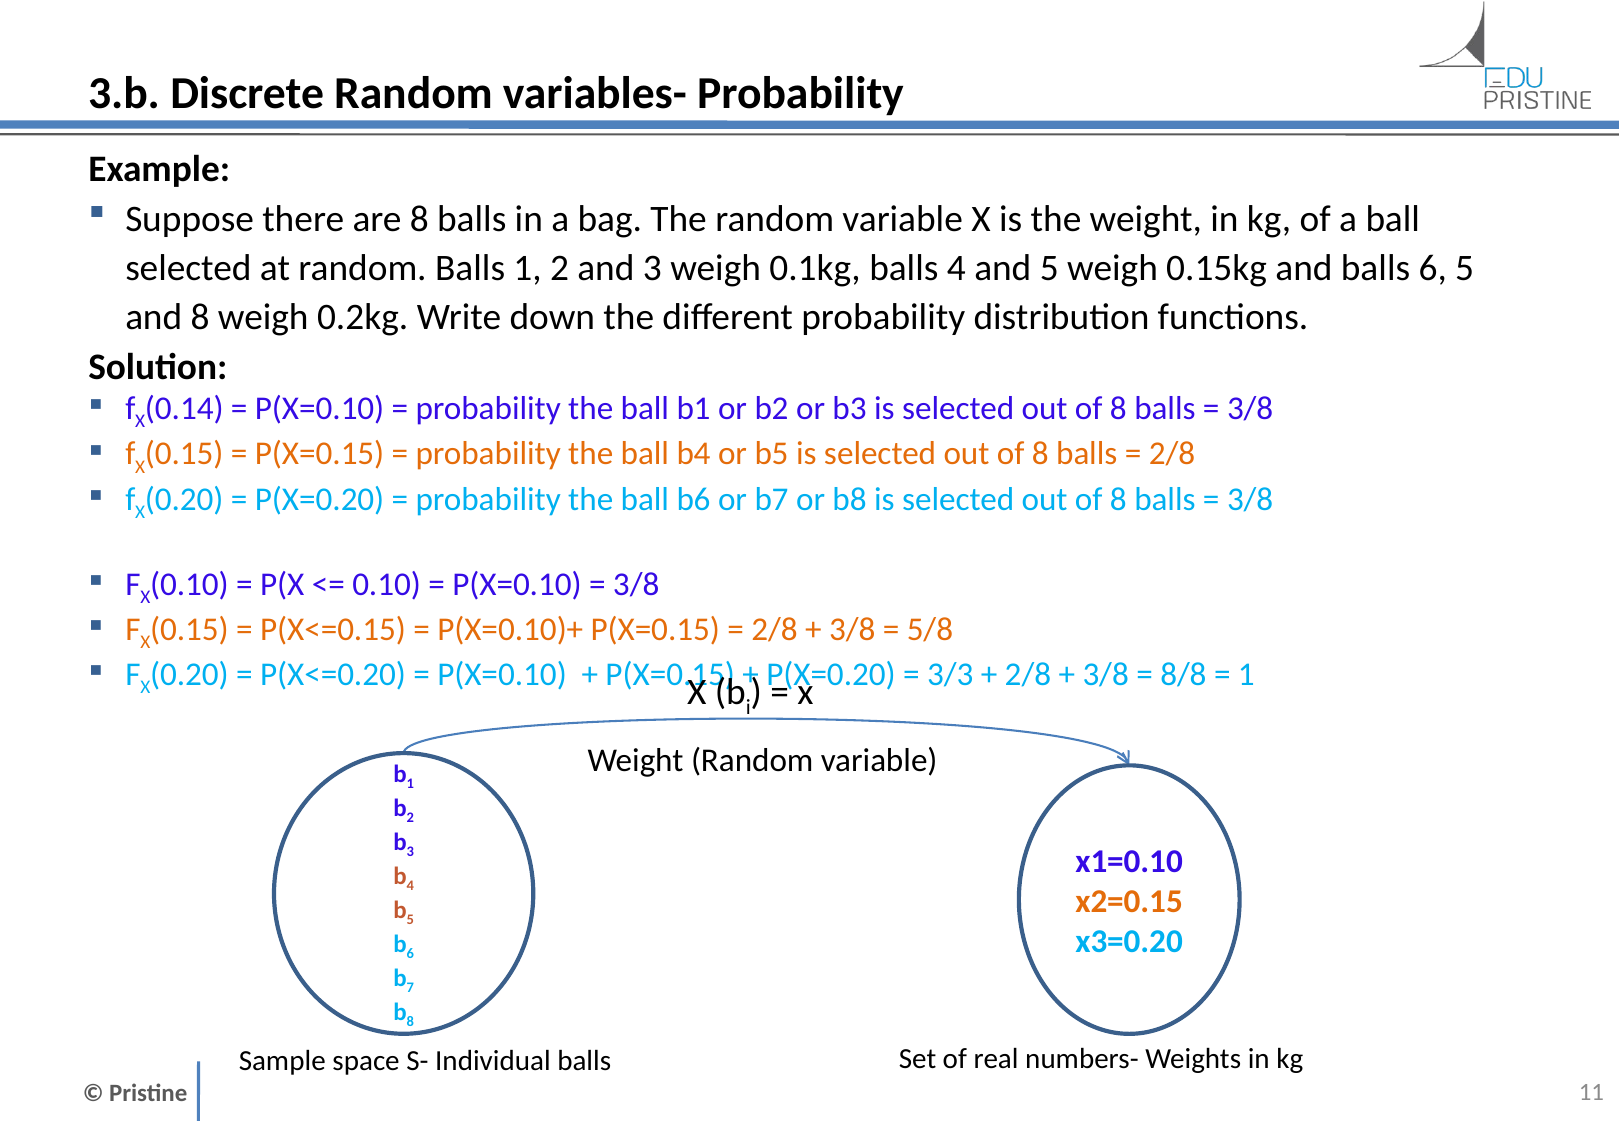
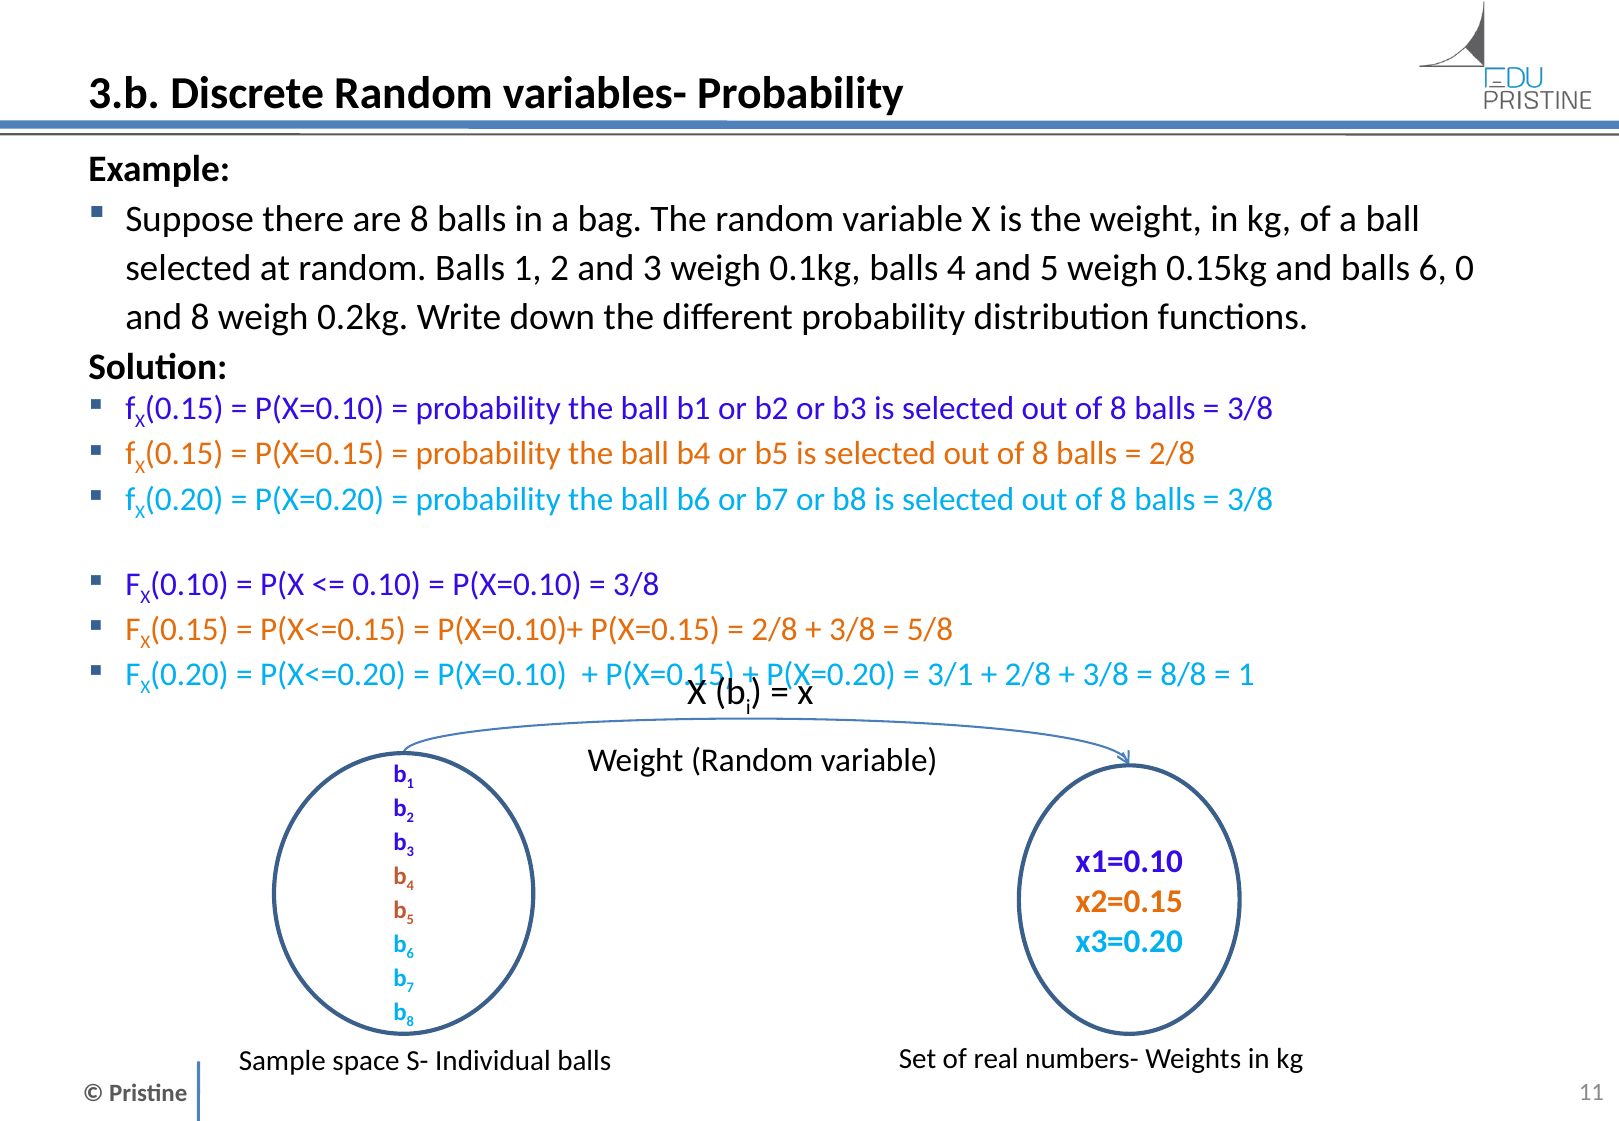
6 5: 5 -> 0
0.14 at (184, 409): 0.14 -> 0.15
3/3: 3/3 -> 3/1
